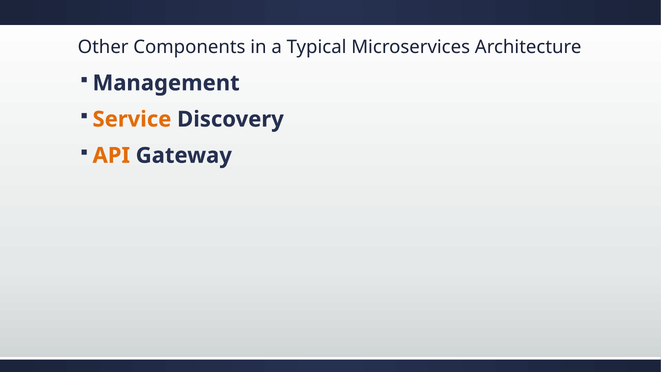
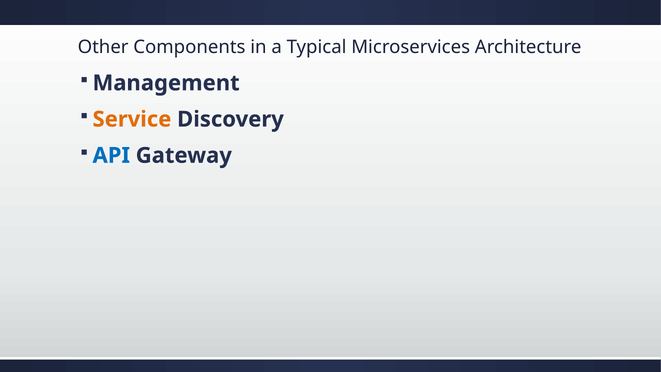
API colour: orange -> blue
